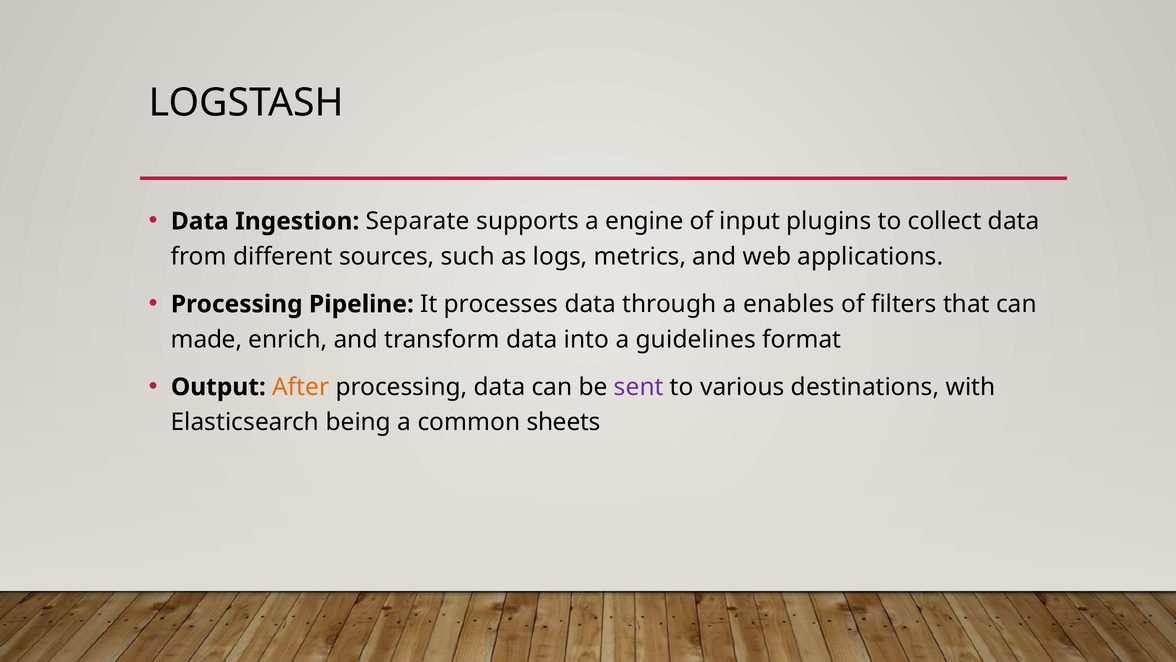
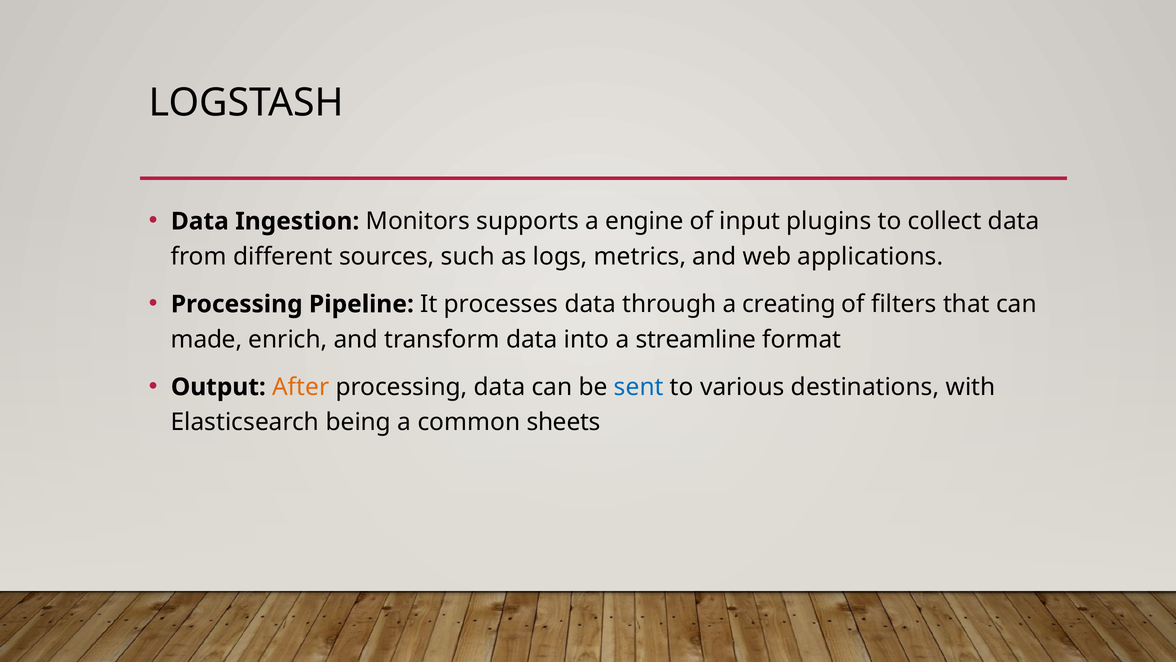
Separate: Separate -> Monitors
enables: enables -> creating
guidelines: guidelines -> streamline
sent colour: purple -> blue
